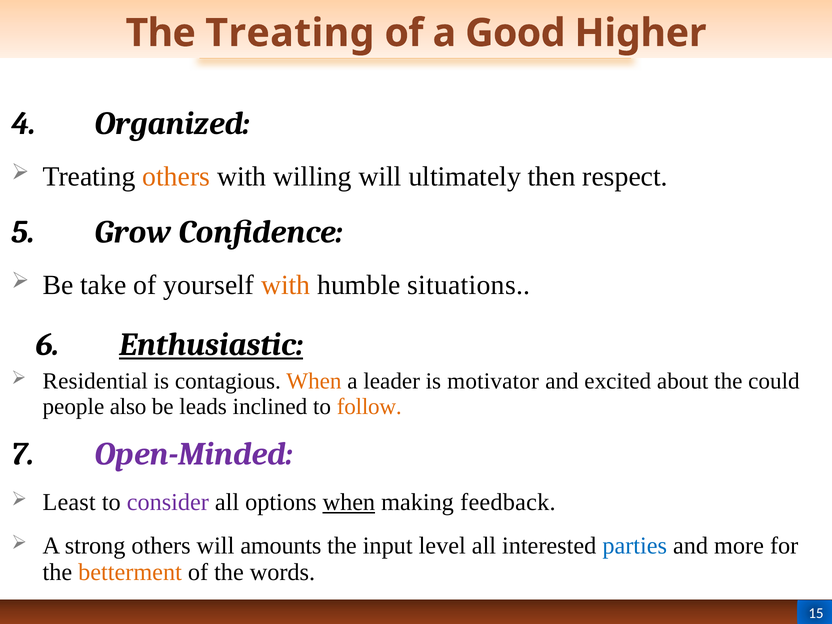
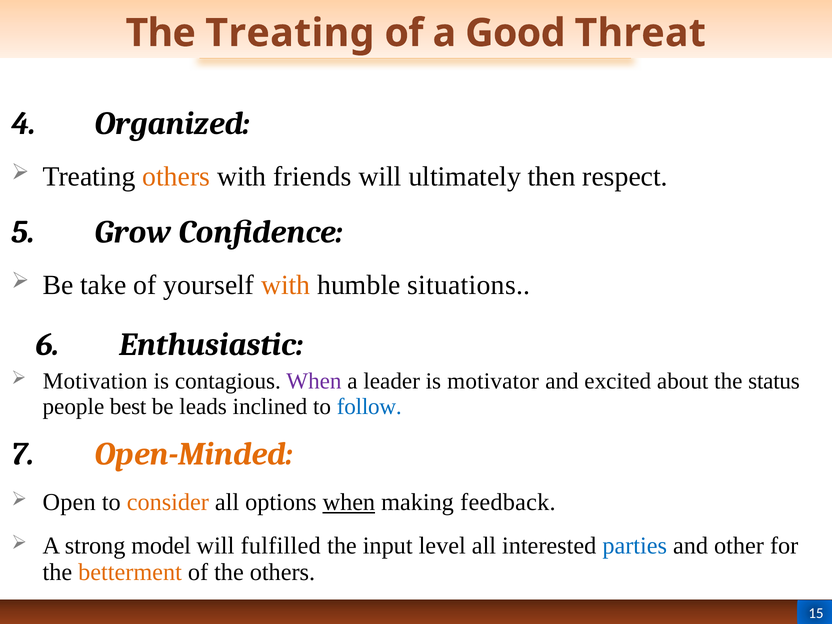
Higher: Higher -> Threat
willing: willing -> friends
Enthusiastic underline: present -> none
Residential: Residential -> Motivation
When at (314, 381) colour: orange -> purple
could: could -> status
also: also -> best
follow colour: orange -> blue
Open-Minded colour: purple -> orange
Least: Least -> Open
consider colour: purple -> orange
strong others: others -> model
amounts: amounts -> fulfilled
more: more -> other
the words: words -> others
